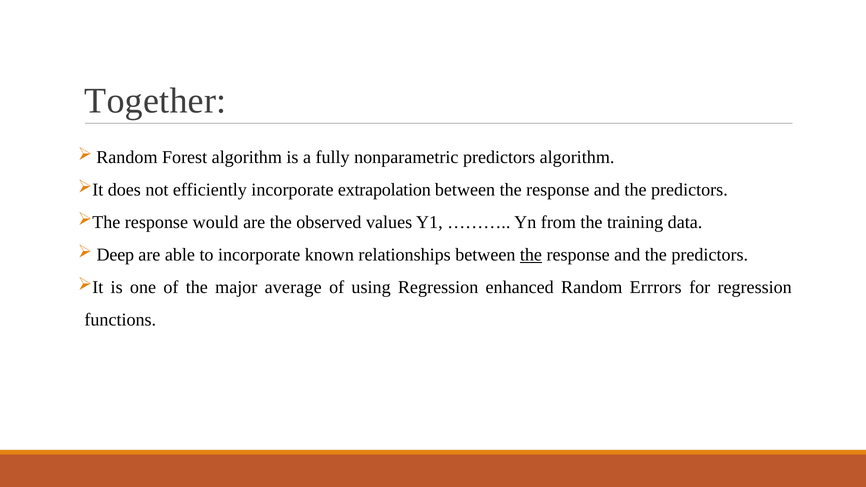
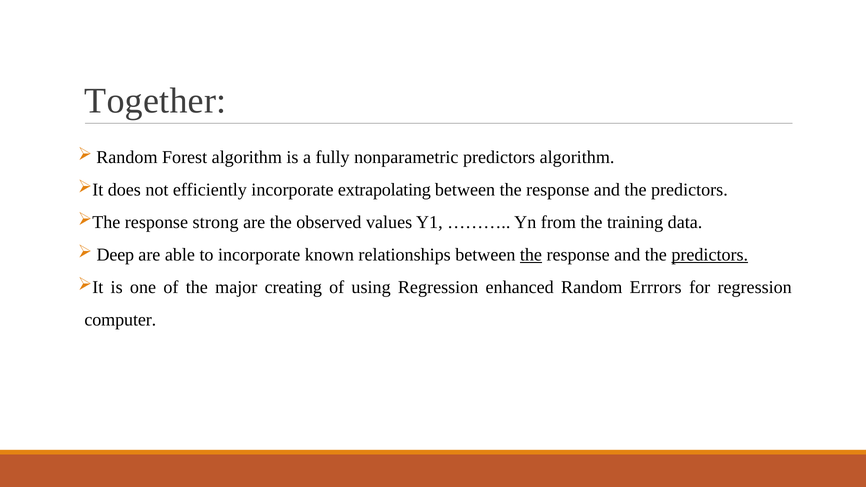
extrapolation: extrapolation -> extrapolating
would: would -> strong
predictors at (710, 255) underline: none -> present
average: average -> creating
functions: functions -> computer
